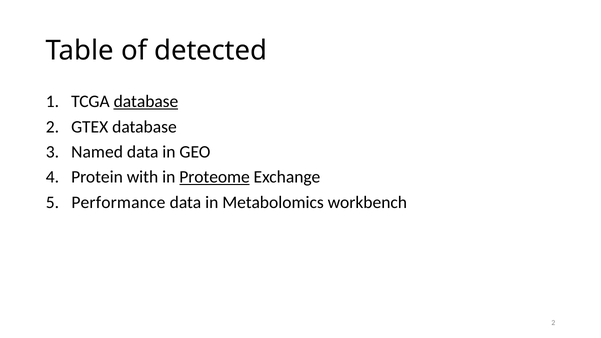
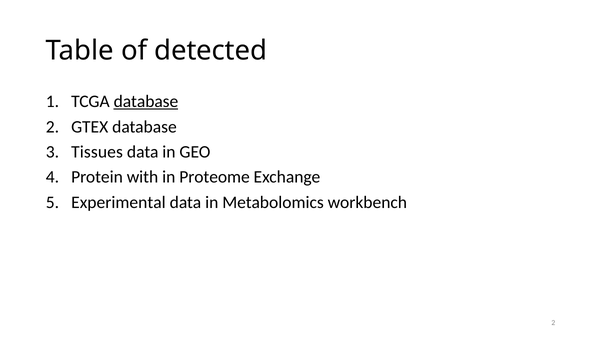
Named: Named -> Tissues
Proteome underline: present -> none
Performance: Performance -> Experimental
